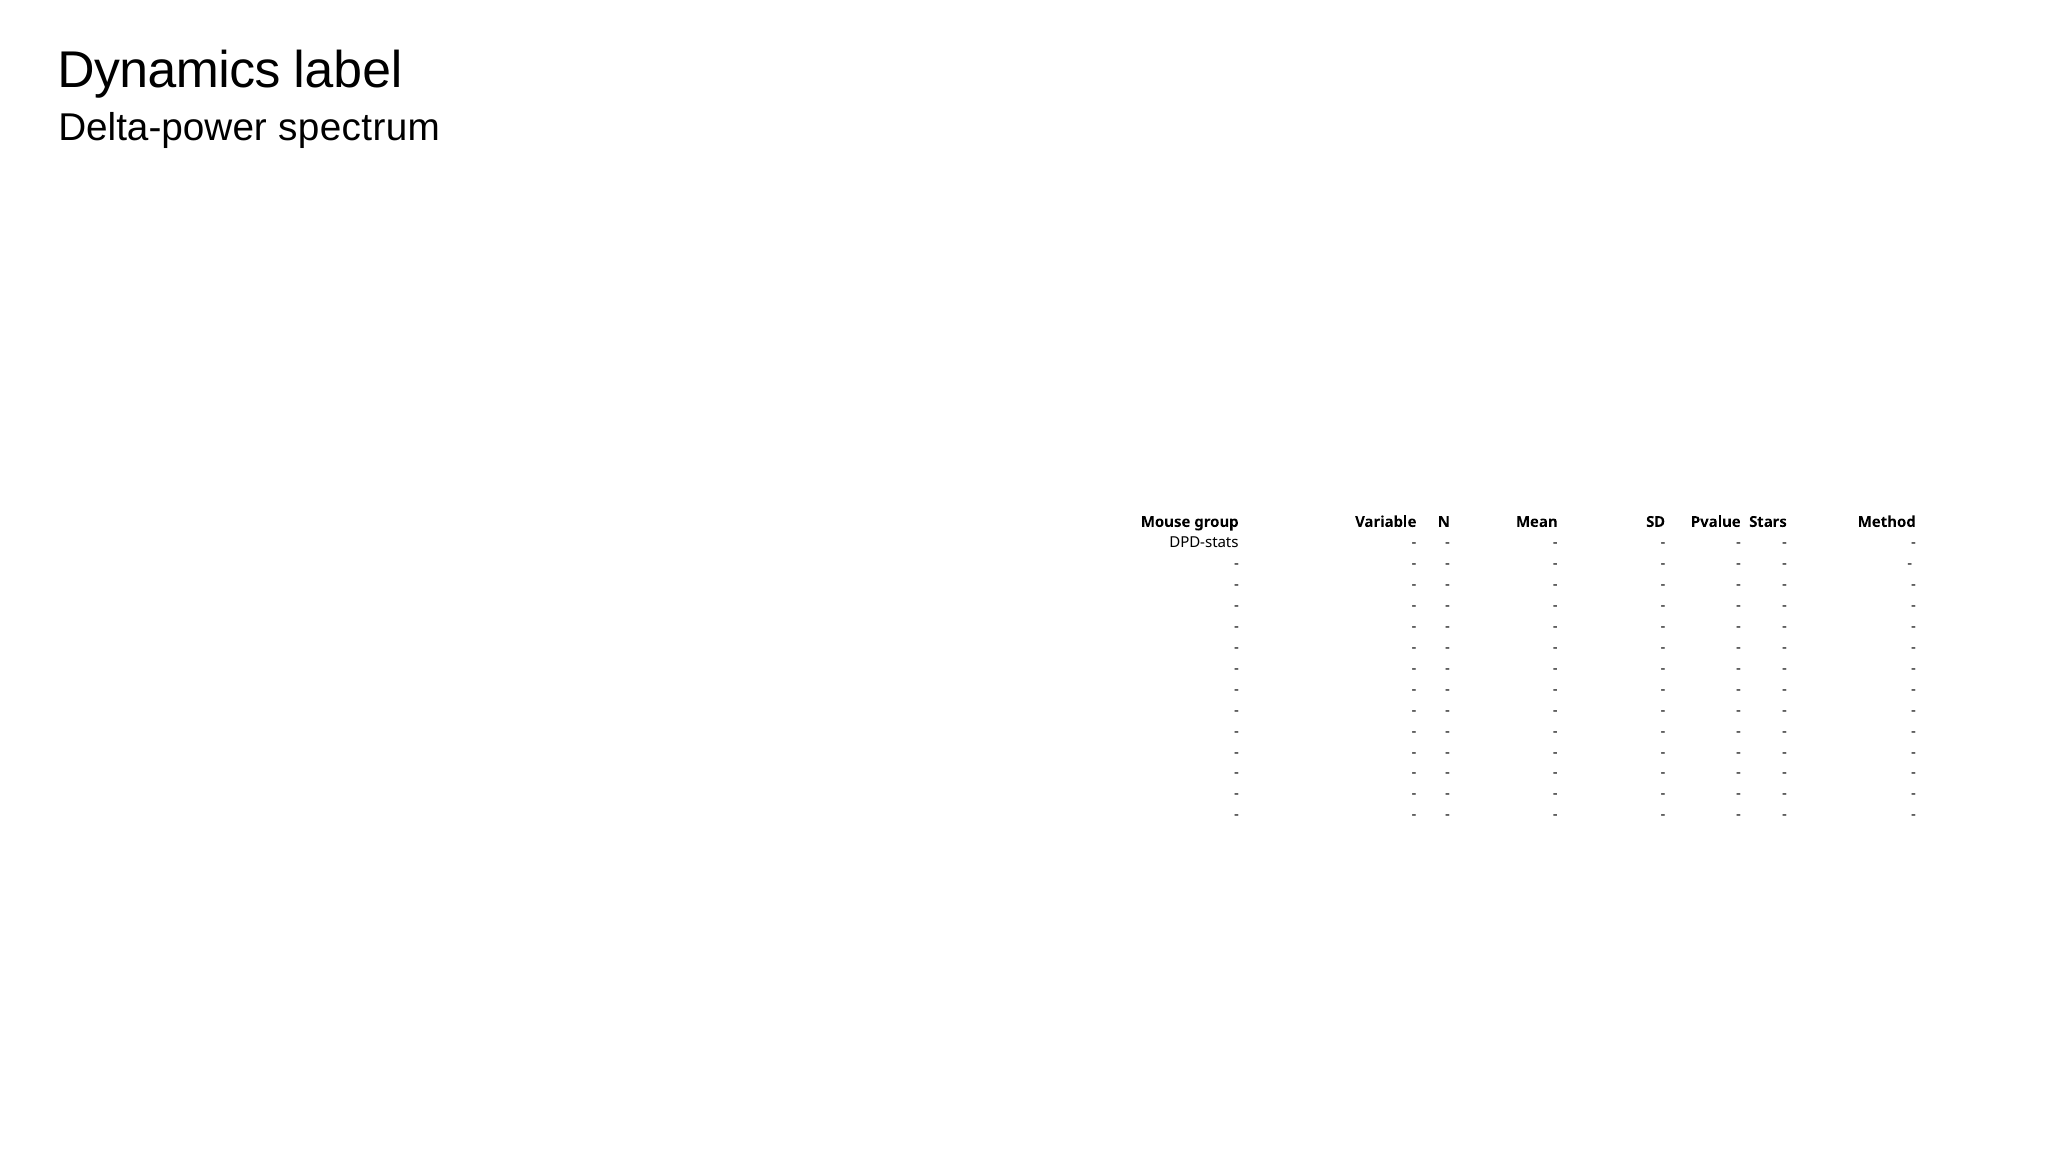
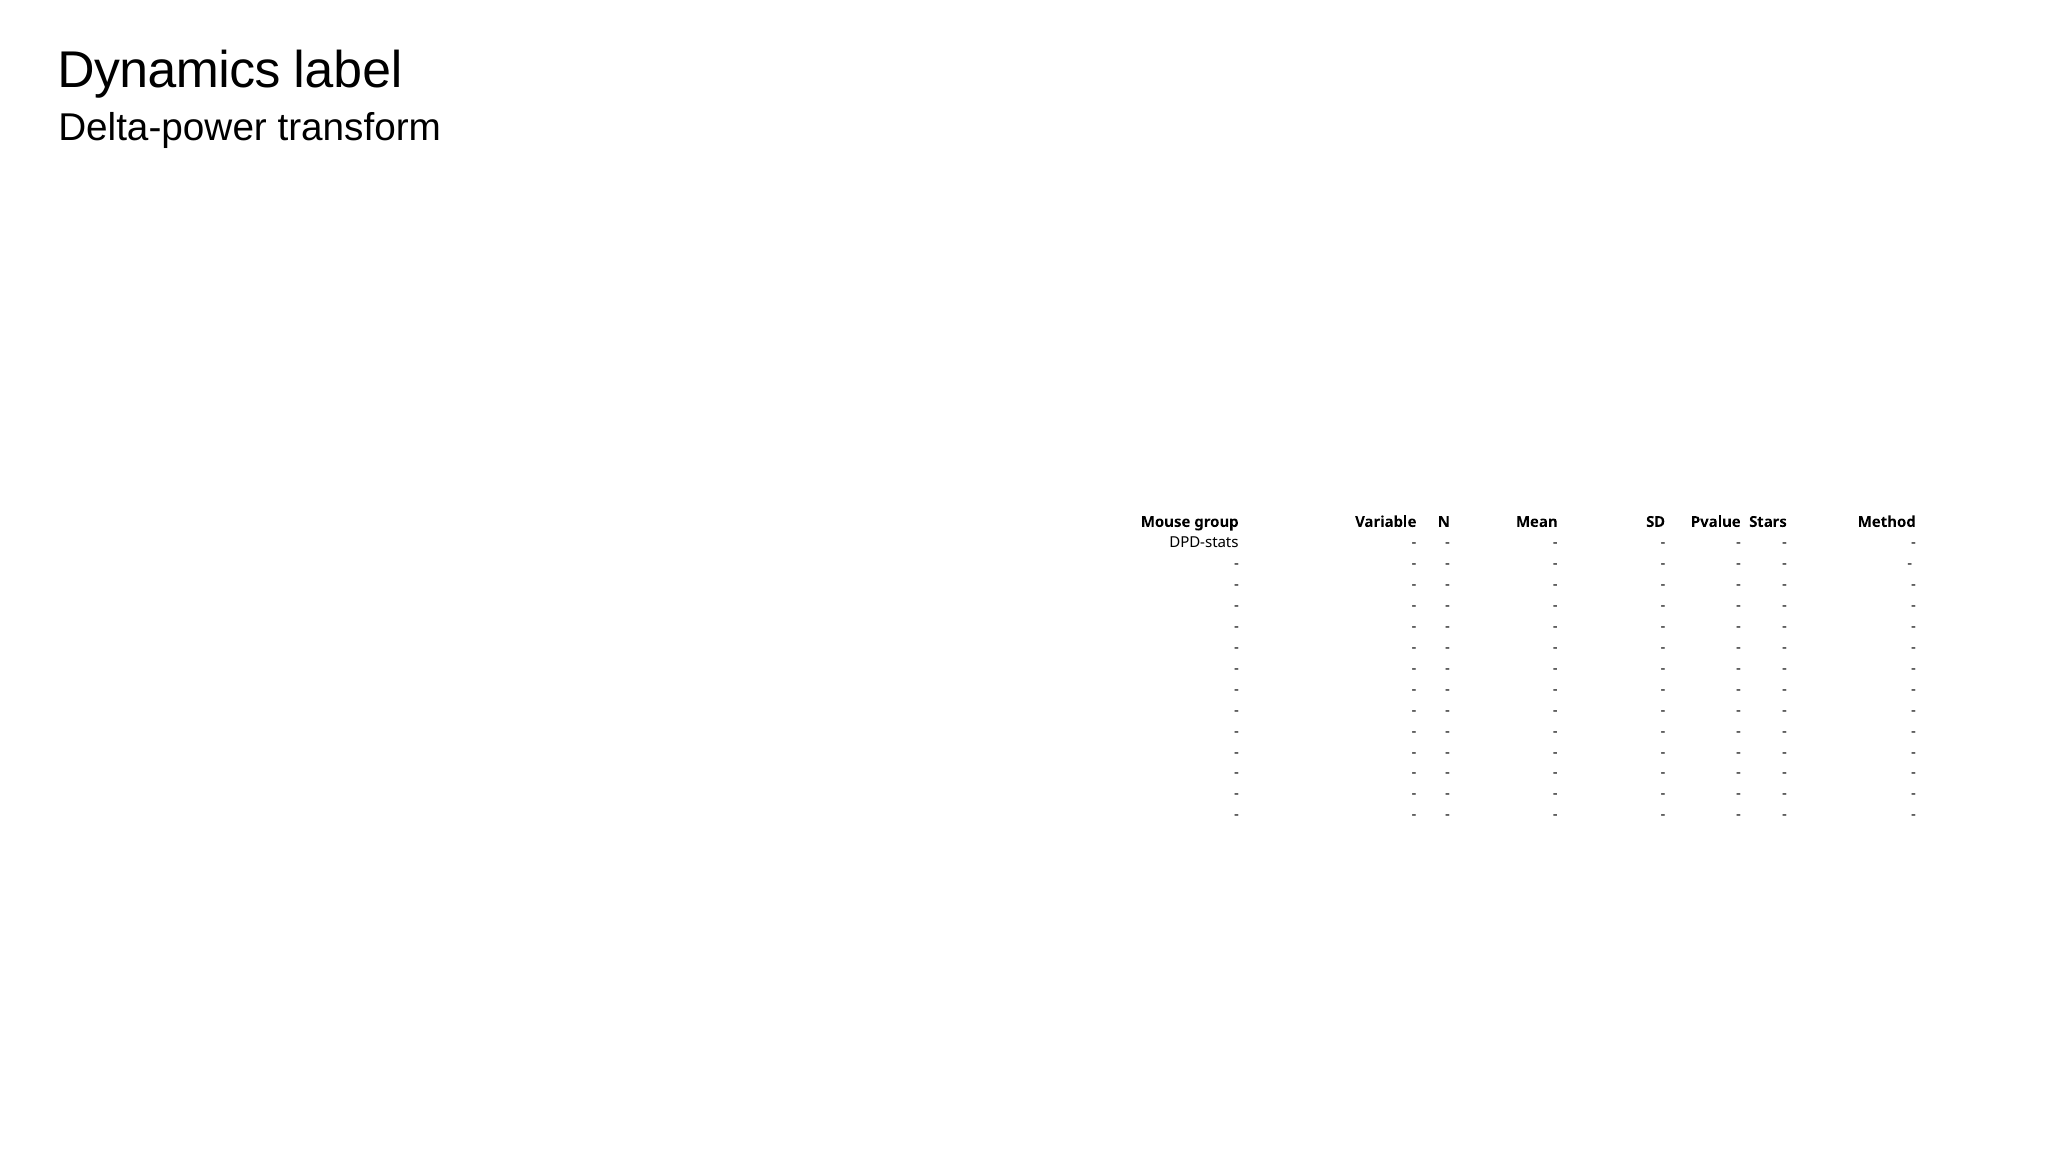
spectrum: spectrum -> transform
